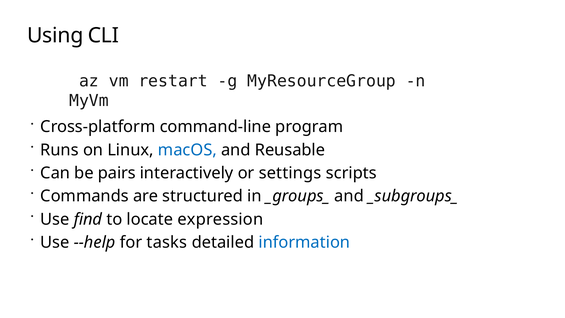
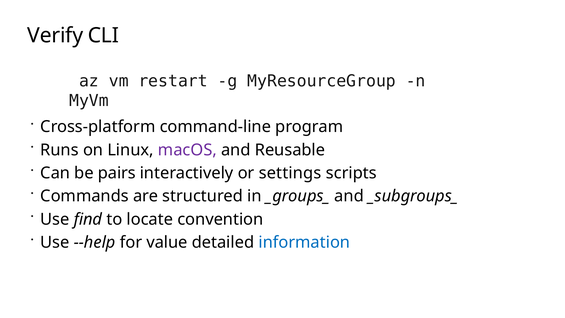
Using: Using -> Verify
macOS colour: blue -> purple
expression: expression -> convention
tasks: tasks -> value
